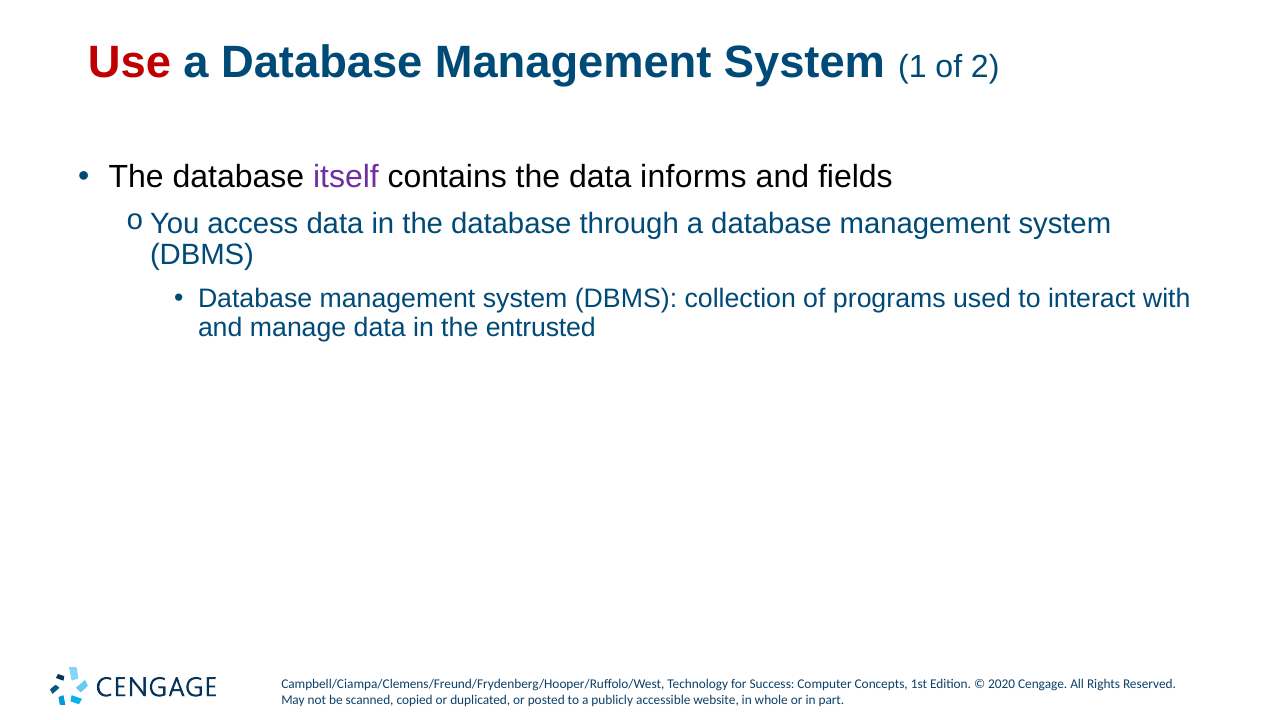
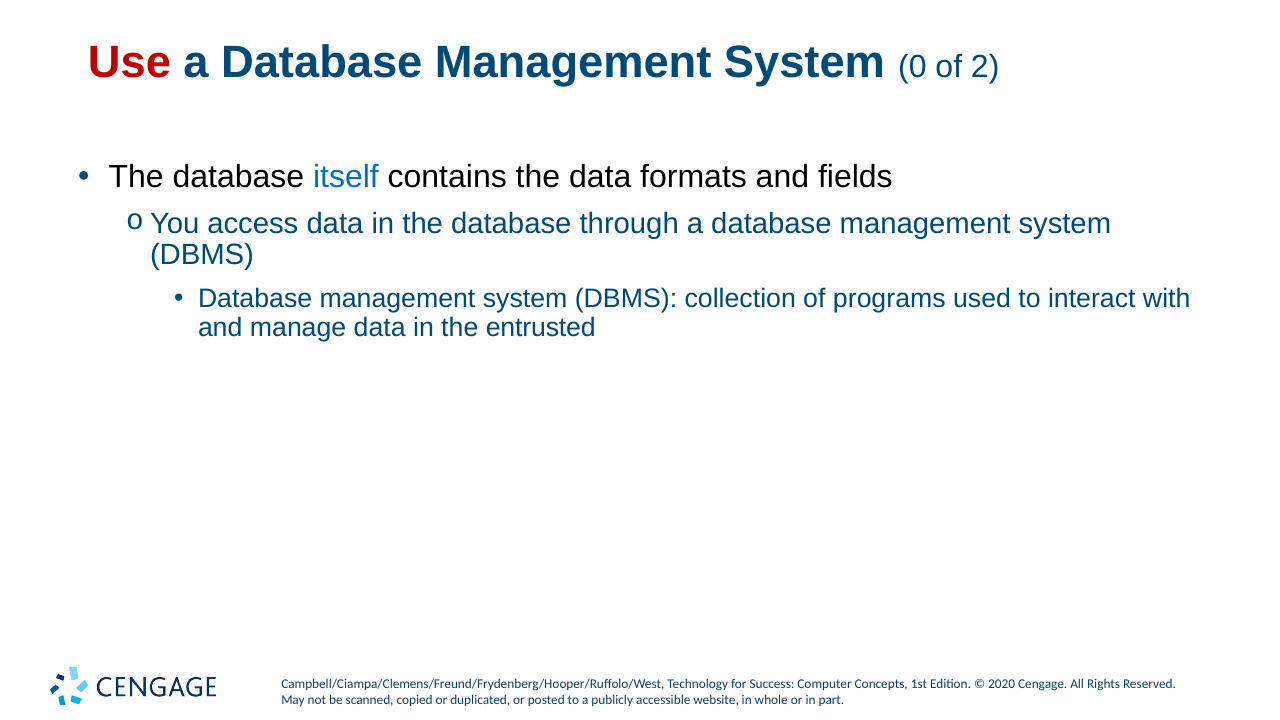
1: 1 -> 0
itself colour: purple -> blue
informs: informs -> formats
